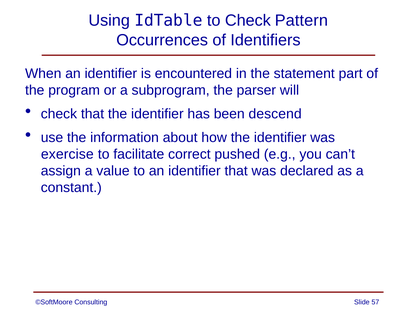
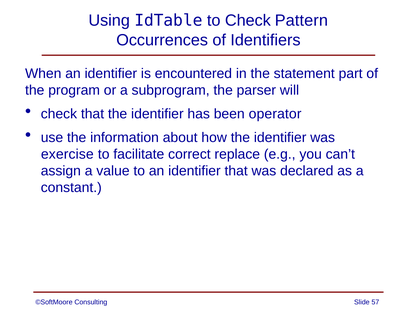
descend: descend -> operator
pushed: pushed -> replace
